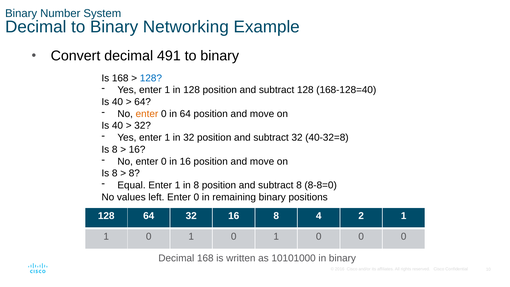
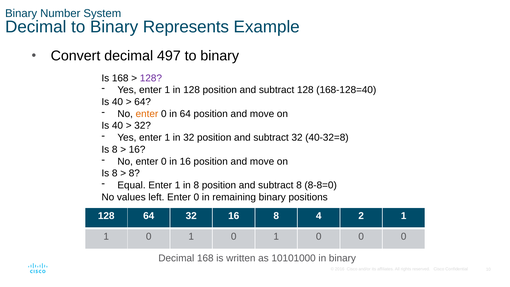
Networking: Networking -> Represents
491: 491 -> 497
128 at (151, 78) colour: blue -> purple
